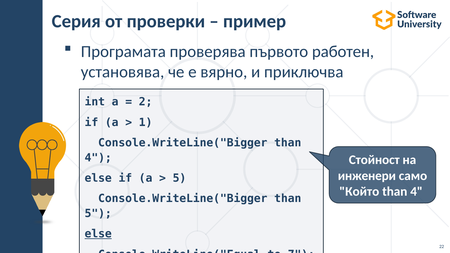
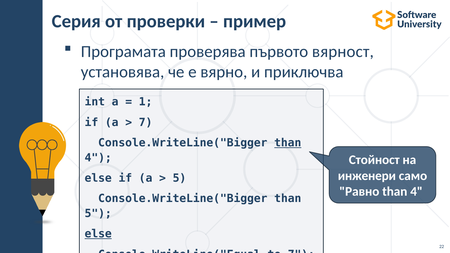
работен: работен -> вярност
2: 2 -> 1
1 at (146, 122): 1 -> 7
than at (288, 143) underline: none -> present
Който: Който -> Равно
